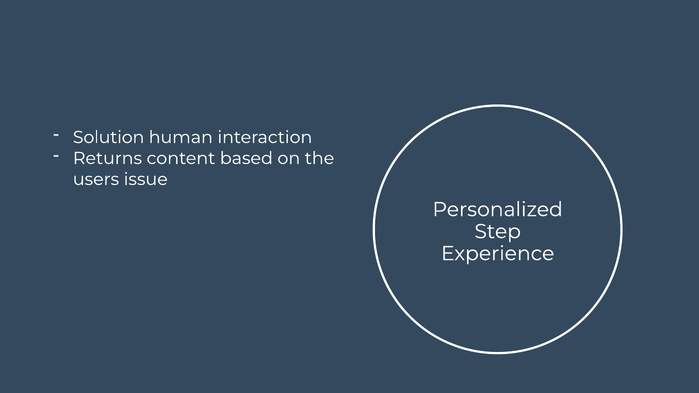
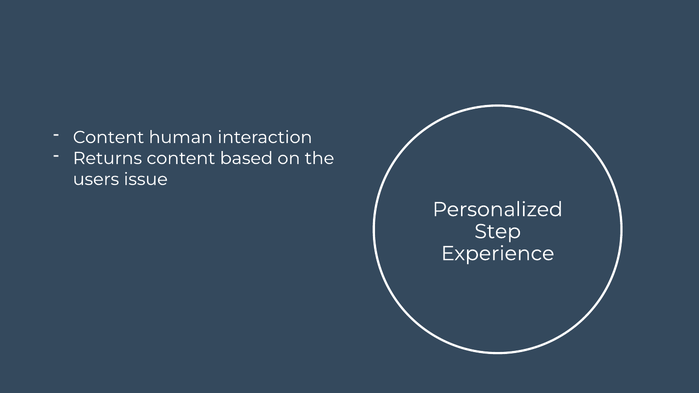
Solution at (109, 137): Solution -> Content
